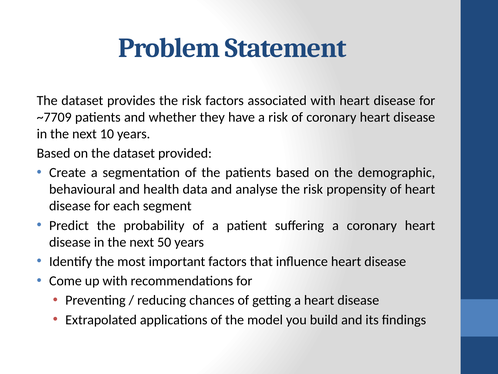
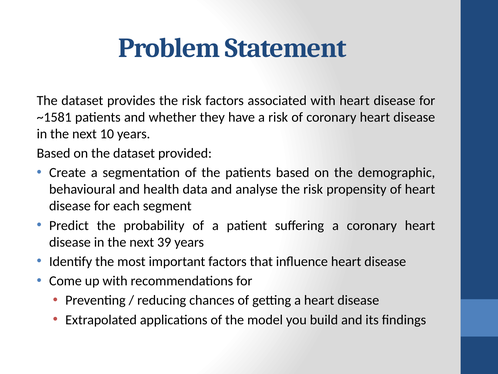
~7709: ~7709 -> ~1581
50: 50 -> 39
